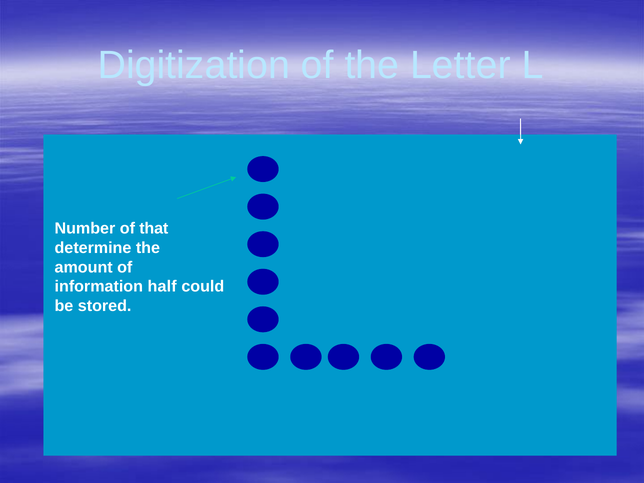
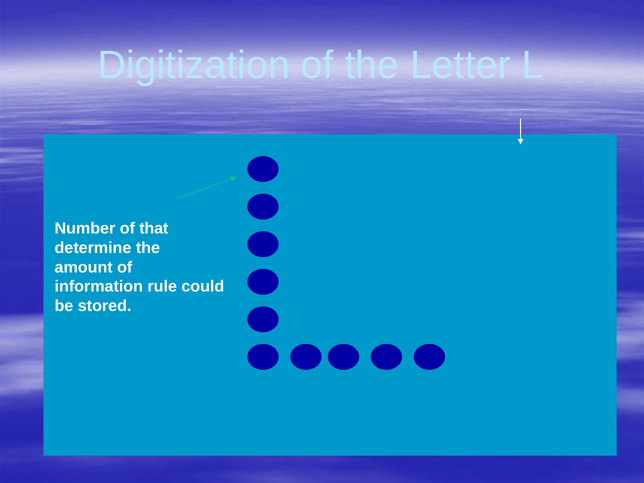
half: half -> rule
